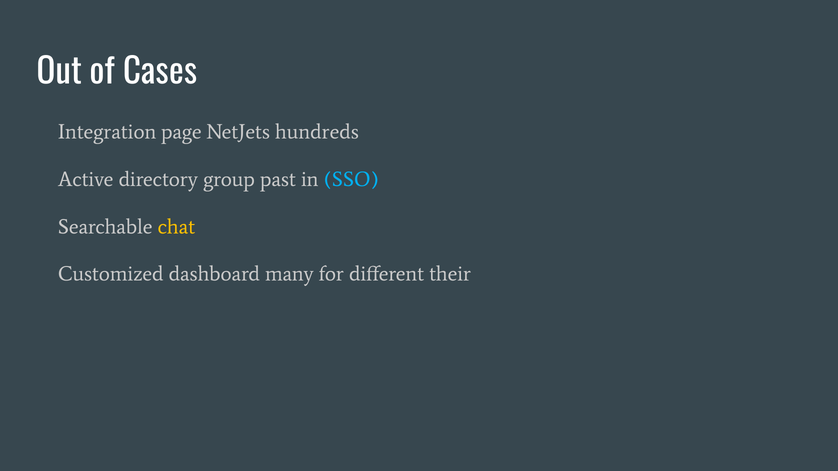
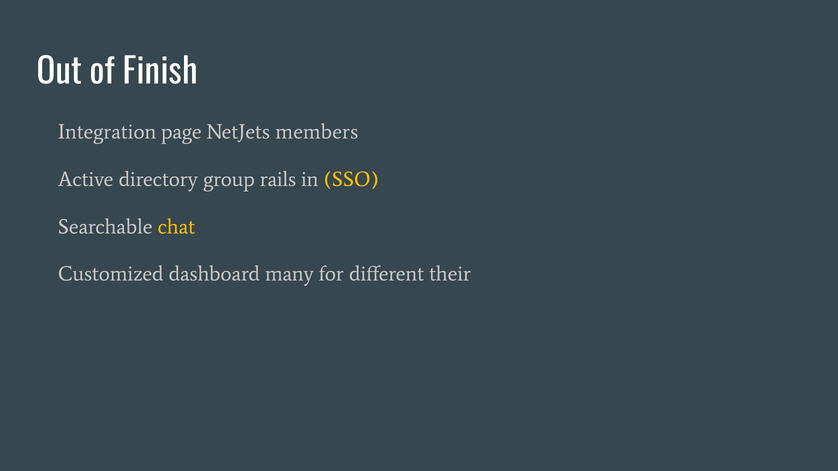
Cases: Cases -> Finish
hundreds: hundreds -> members
past: past -> rails
SSO colour: light blue -> yellow
